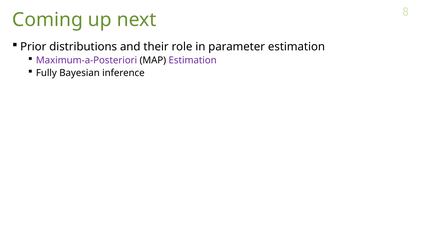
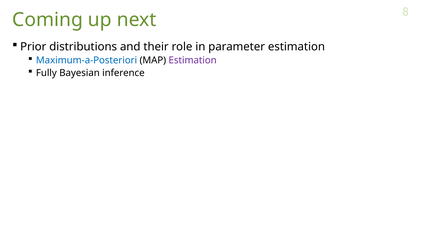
Maximum-a-Posteriori colour: purple -> blue
